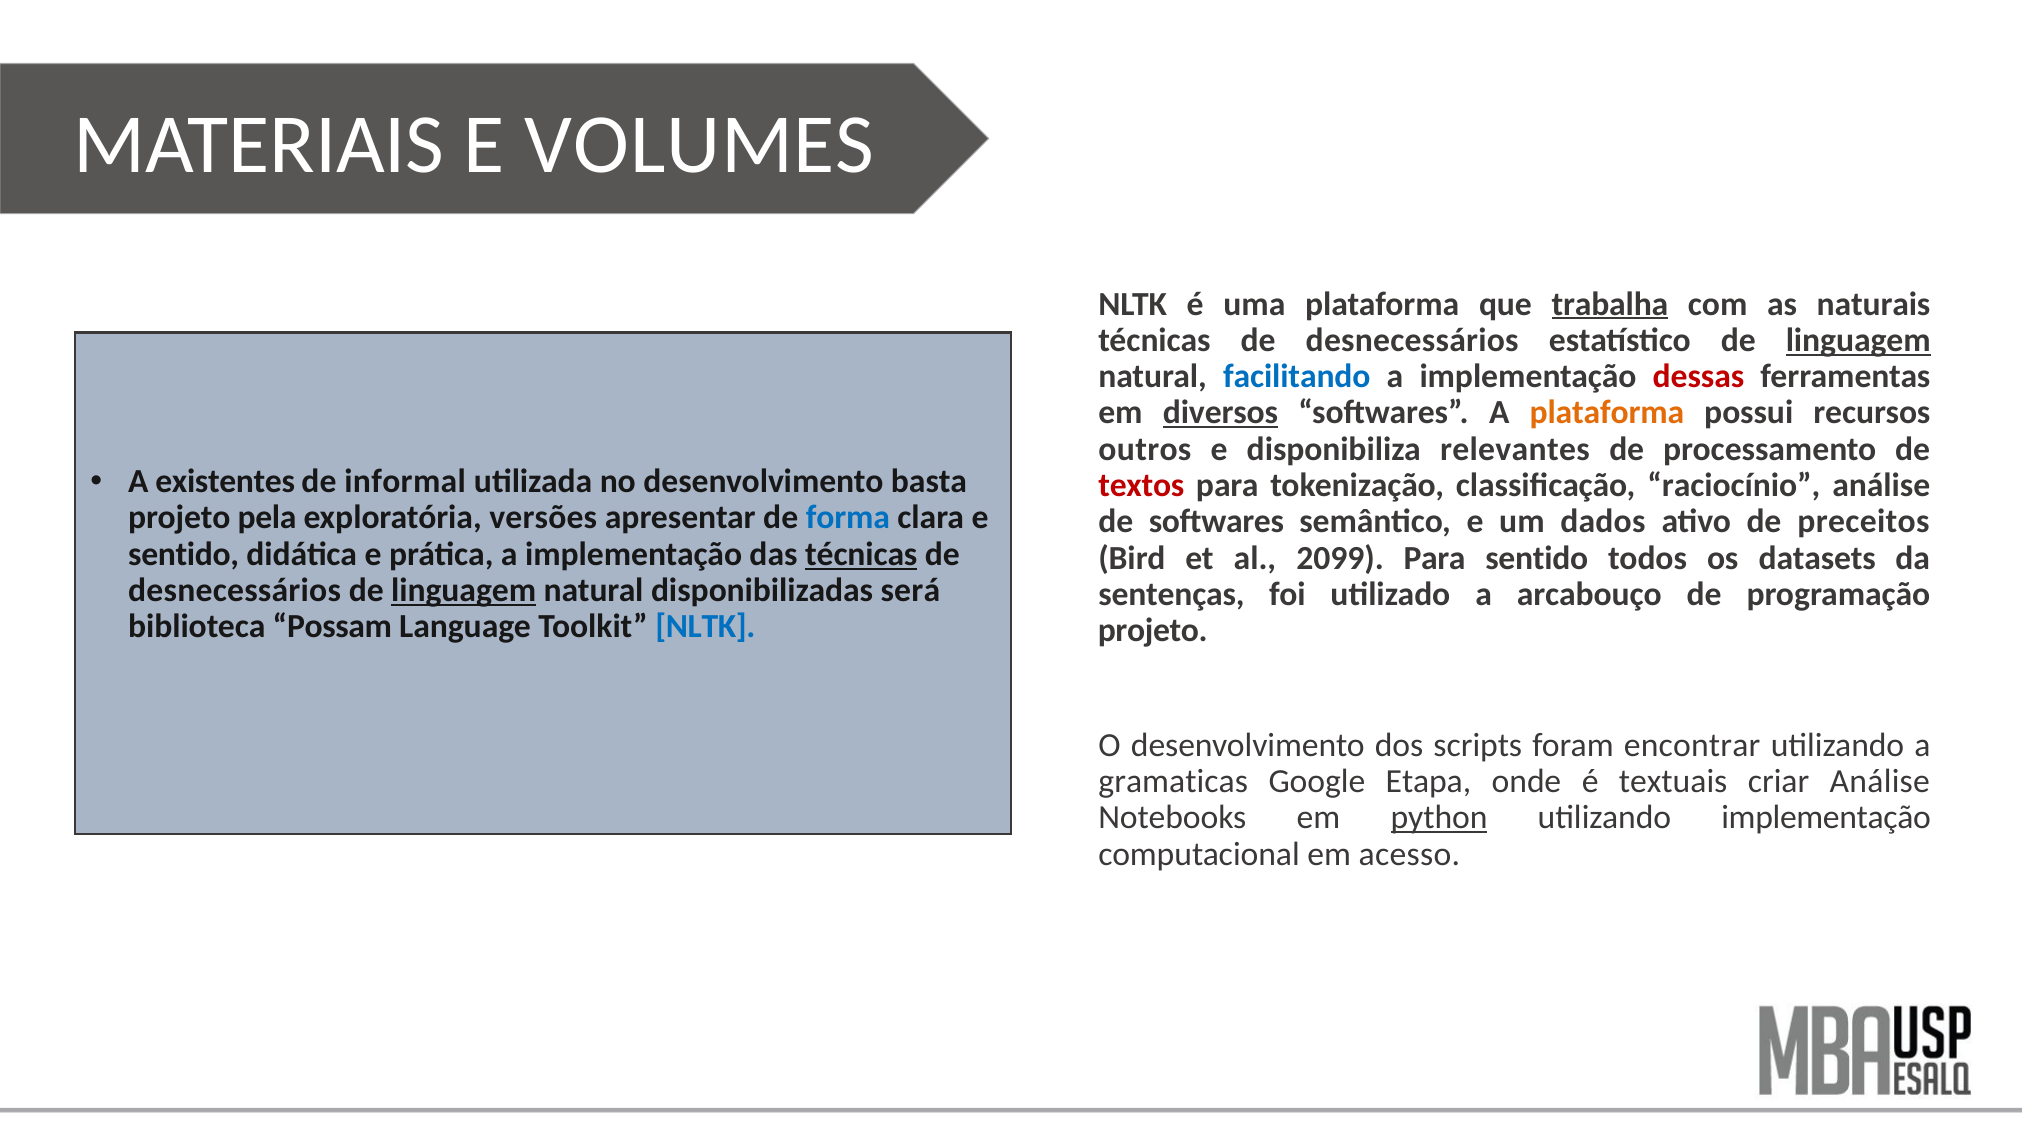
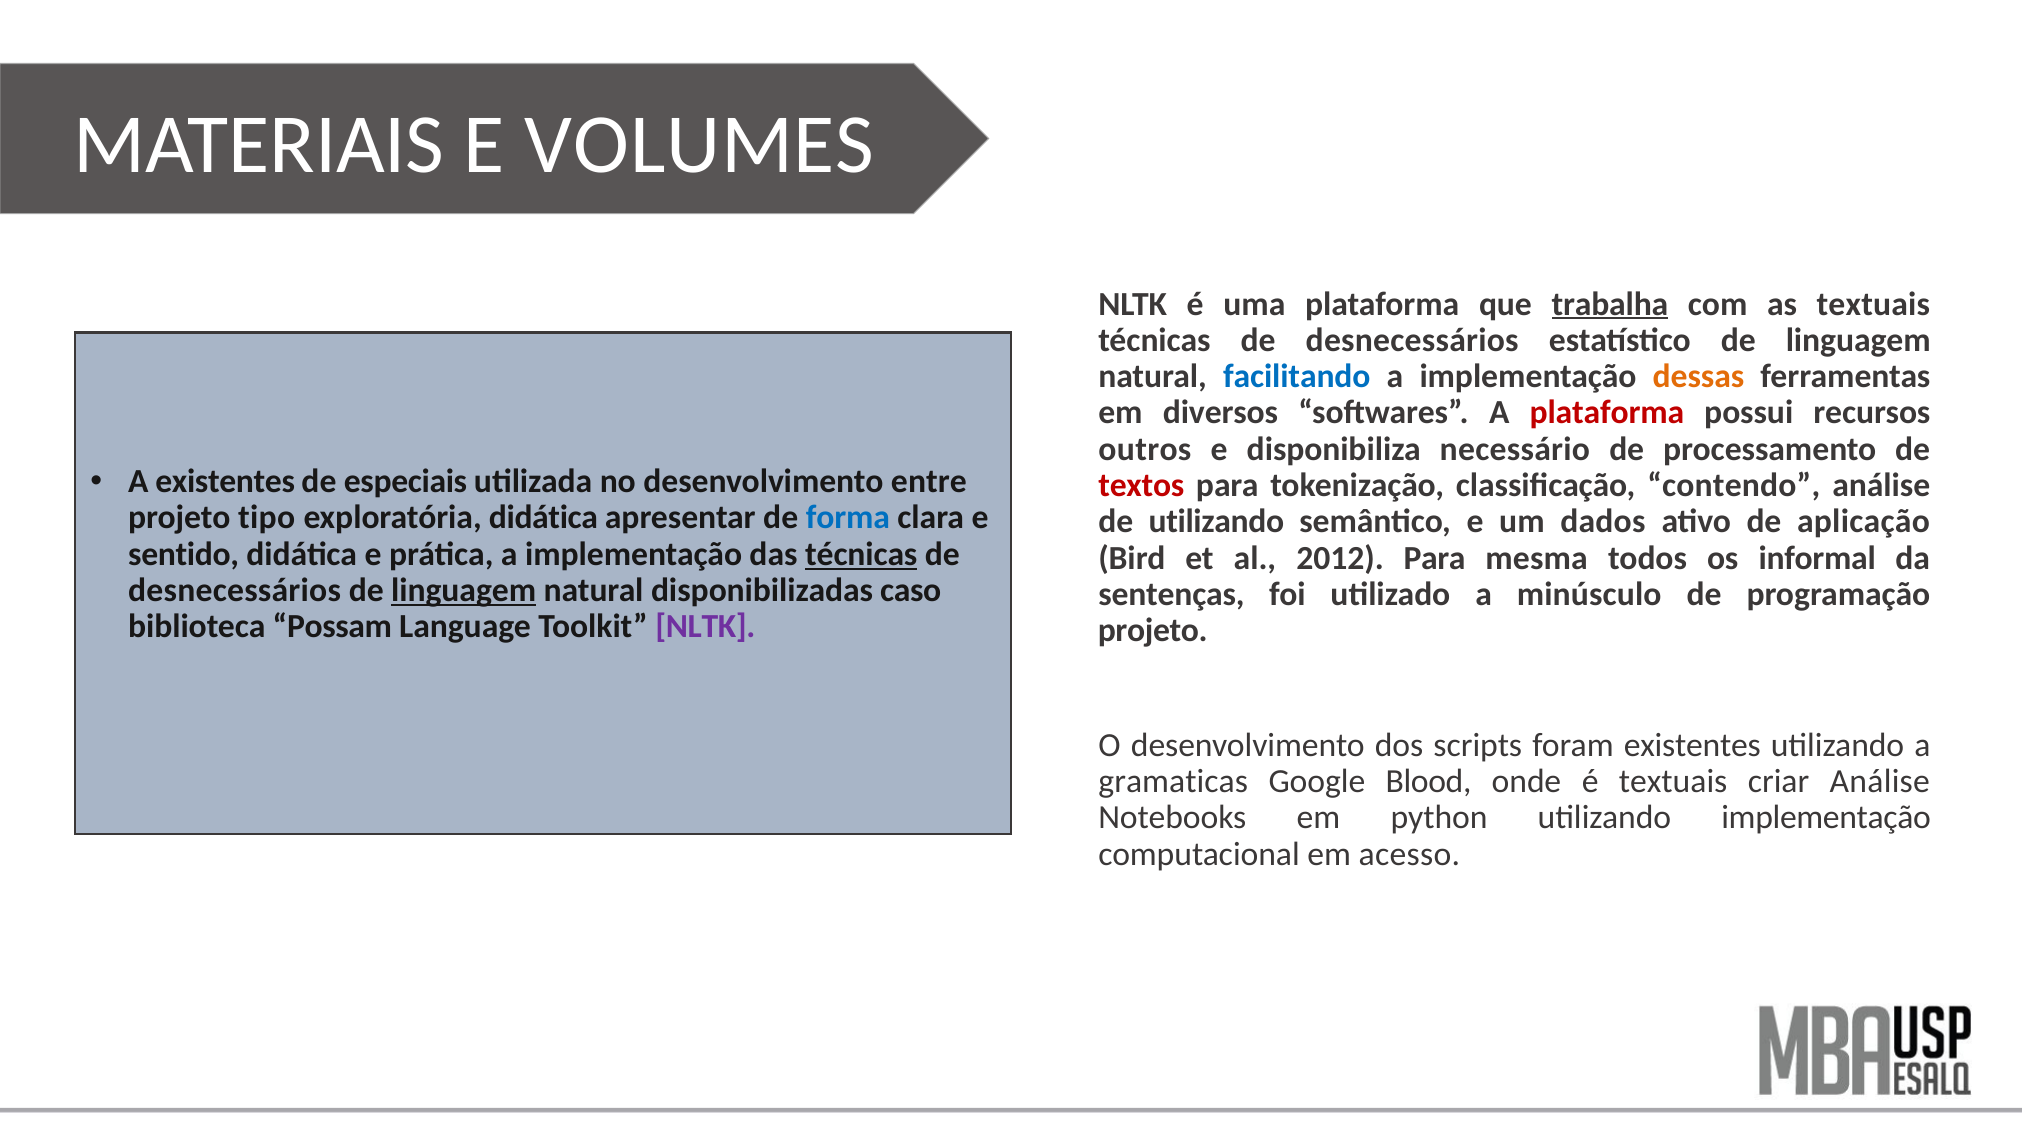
as naturais: naturais -> textuais
linguagem at (1858, 340) underline: present -> none
dessas colour: red -> orange
diversos underline: present -> none
plataforma at (1607, 413) colour: orange -> red
relevantes: relevantes -> necessário
informal: informal -> especiais
basta: basta -> entre
raciocínio: raciocínio -> contendo
pela: pela -> tipo
exploratória versões: versões -> didática
de softwares: softwares -> utilizando
preceitos: preceitos -> aplicação
2099: 2099 -> 2012
Para sentido: sentido -> mesma
datasets: datasets -> informal
será: será -> caso
arcabouço: arcabouço -> minúsculo
NLTK at (705, 627) colour: blue -> purple
foram encontrar: encontrar -> existentes
Etapa: Etapa -> Blood
python underline: present -> none
